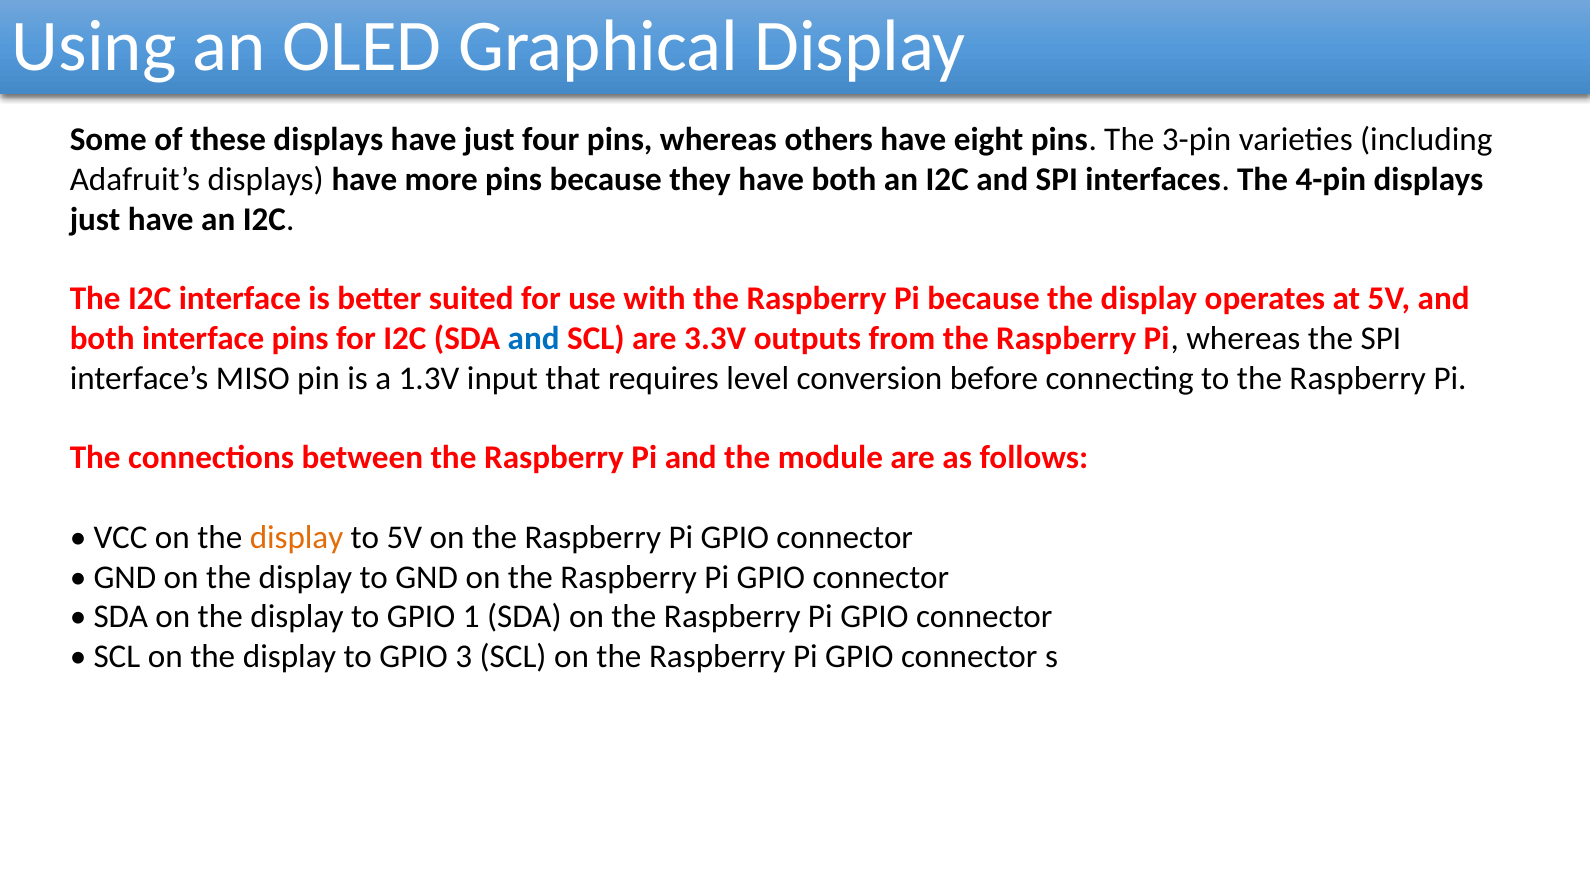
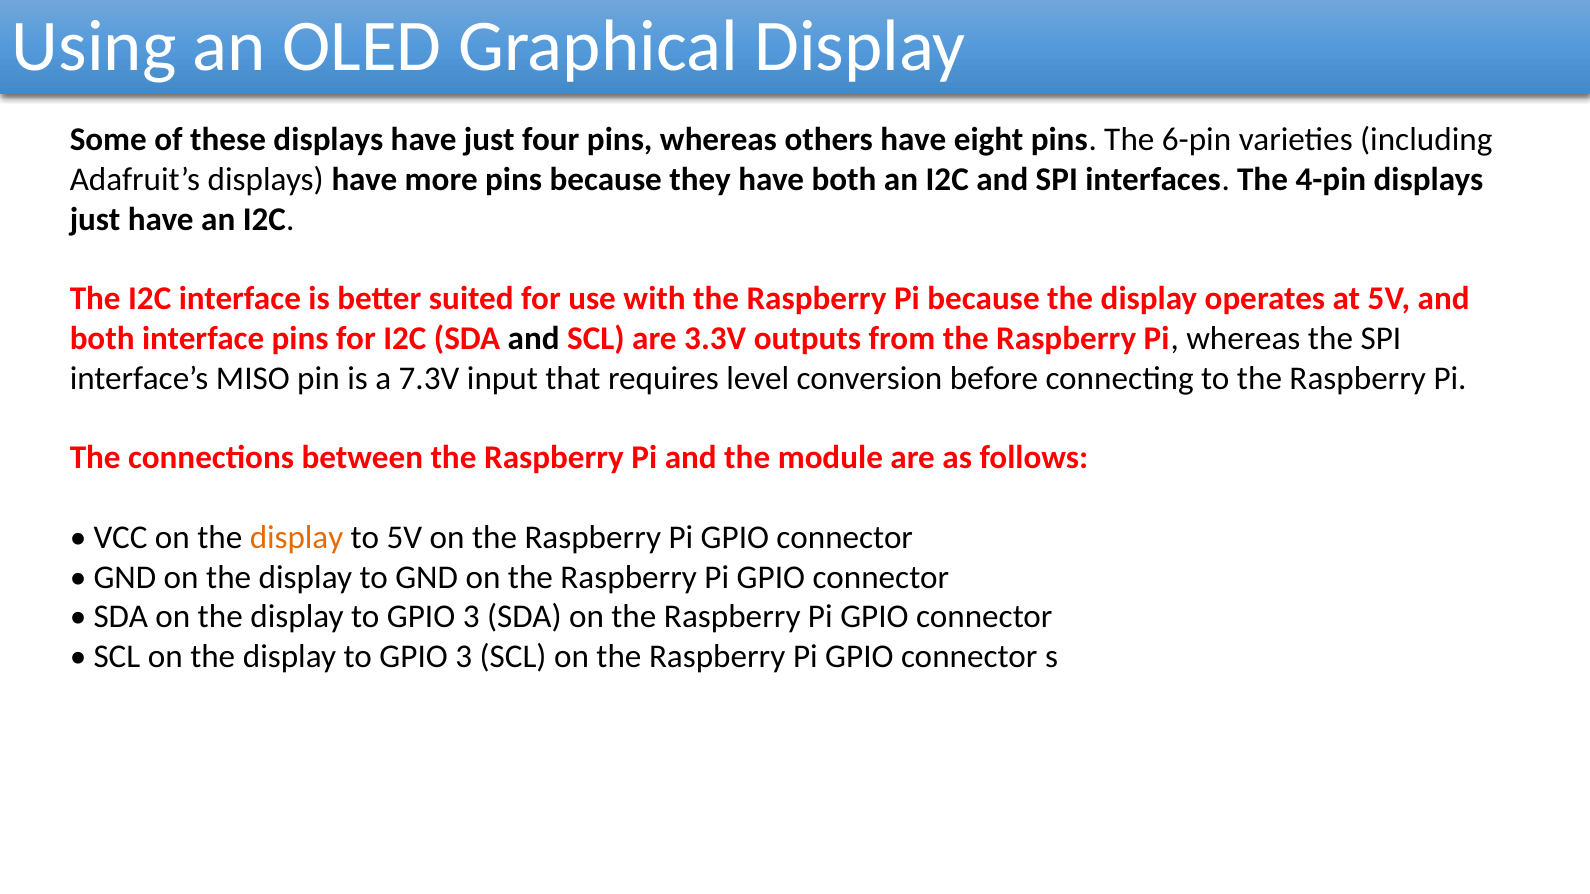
3-pin: 3-pin -> 6-pin
and at (534, 339) colour: blue -> black
1.3V: 1.3V -> 7.3V
1 at (471, 617): 1 -> 3
